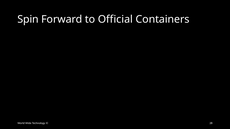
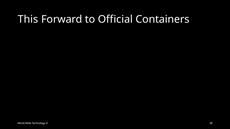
Spin: Spin -> This
